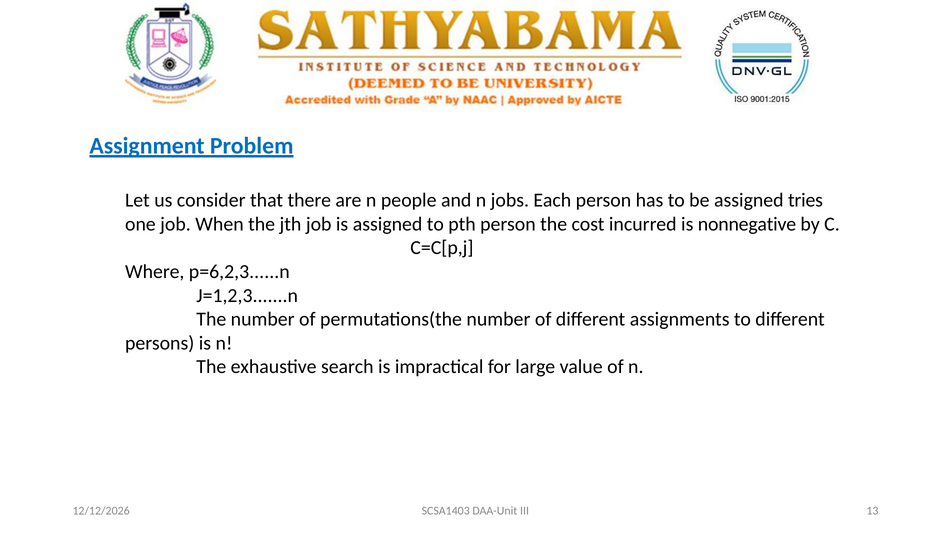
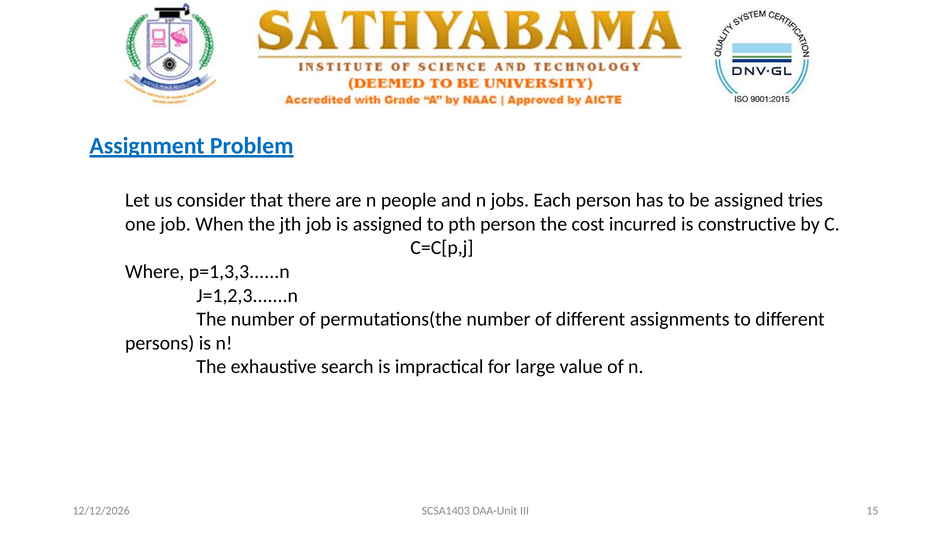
nonnegative: nonnegative -> constructive
p=6,2,3......n: p=6,2,3......n -> p=1,3,3......n
13: 13 -> 15
